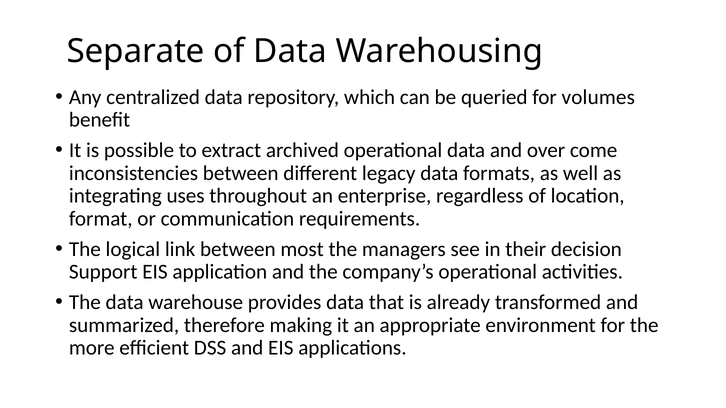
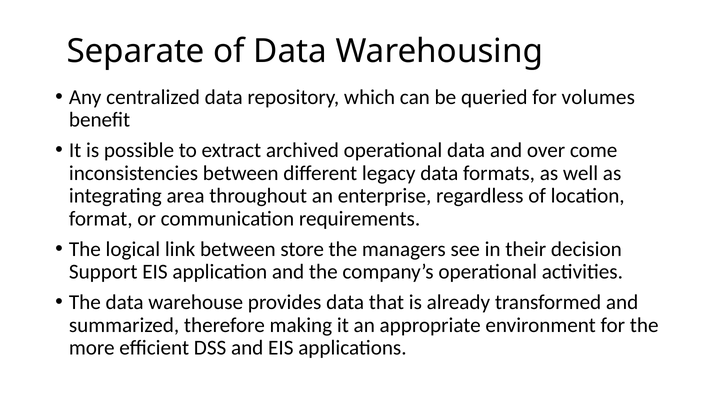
uses: uses -> area
most: most -> store
